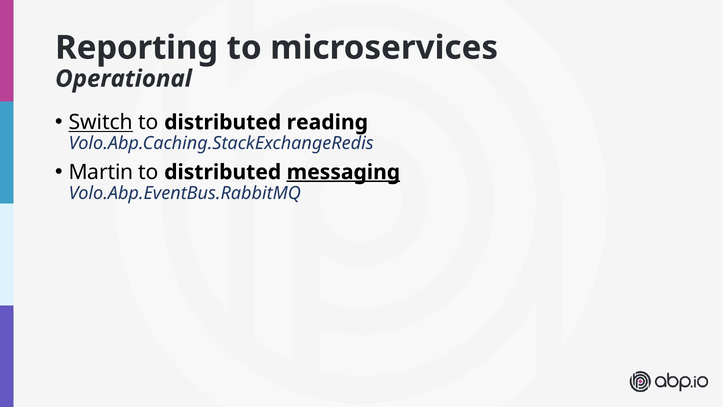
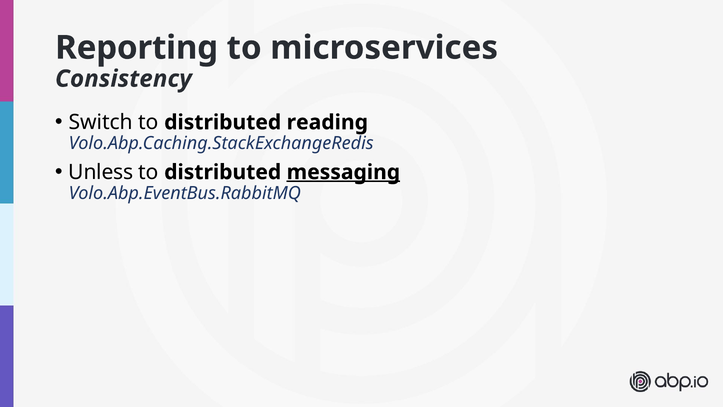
Operational: Operational -> Consistency
Switch underline: present -> none
Martin: Martin -> Unless
